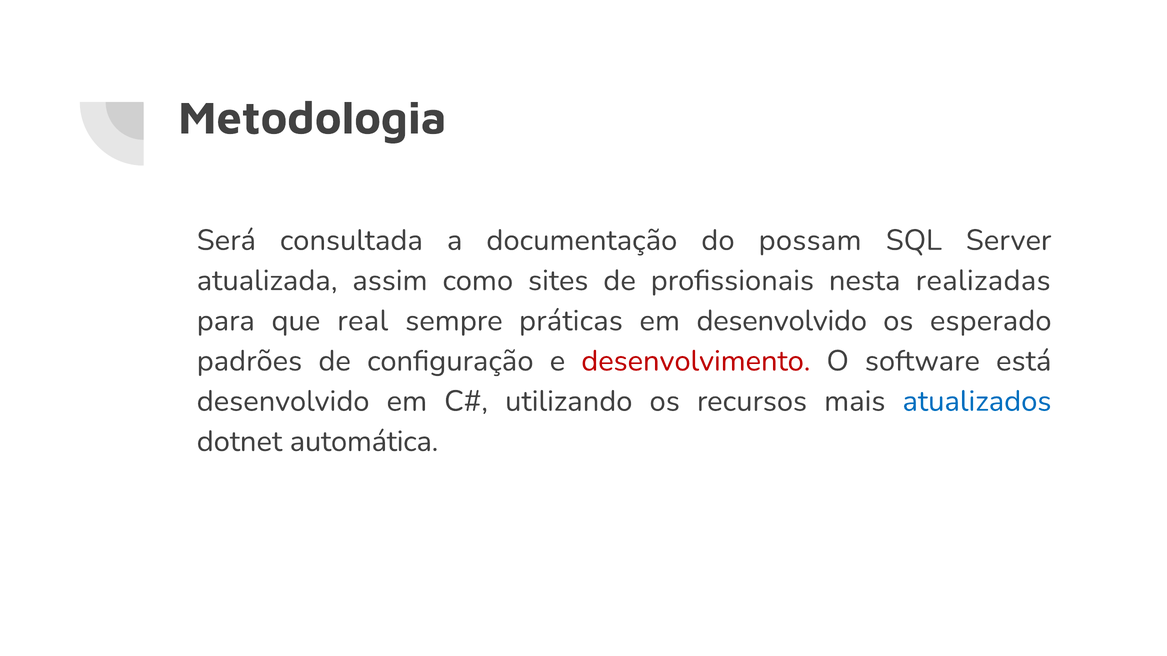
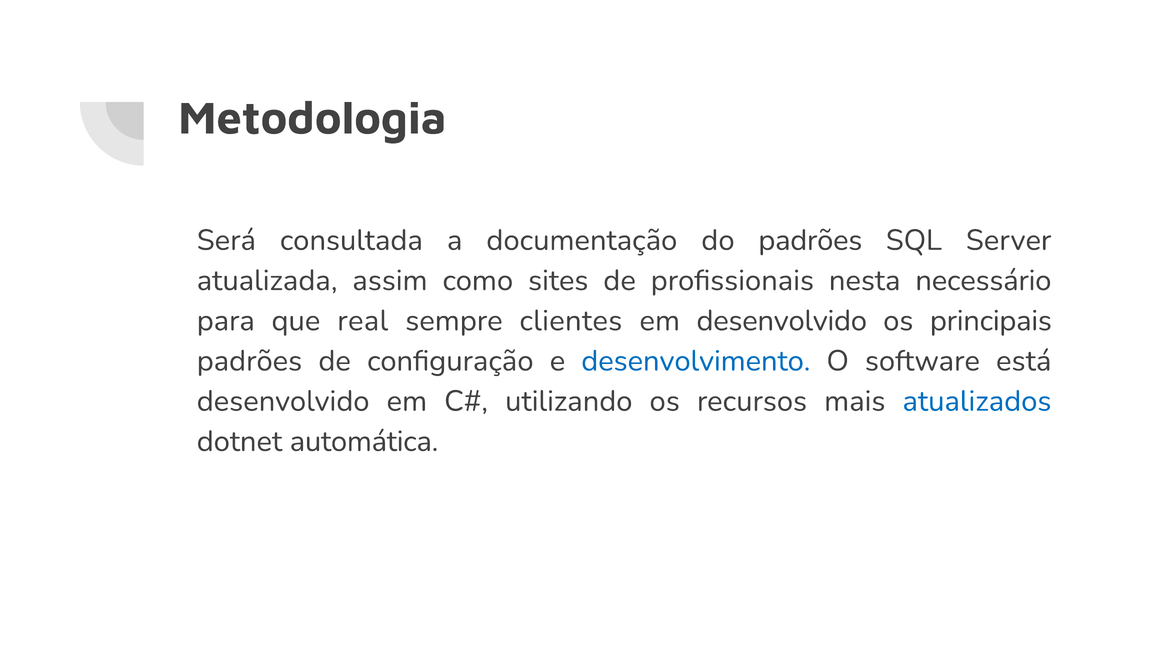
do possam: possam -> padrões
realizadas: realizadas -> necessário
práticas: práticas -> clientes
esperado: esperado -> principais
desenvolvimento colour: red -> blue
